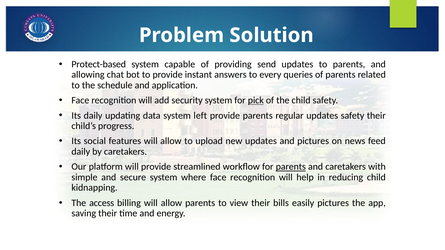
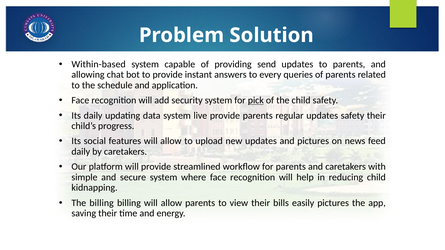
Protect-based: Protect-based -> Within-based
left: left -> live
parents at (291, 167) underline: present -> none
The access: access -> billing
